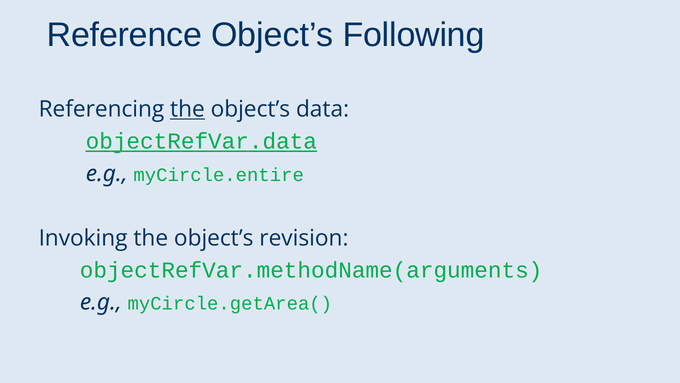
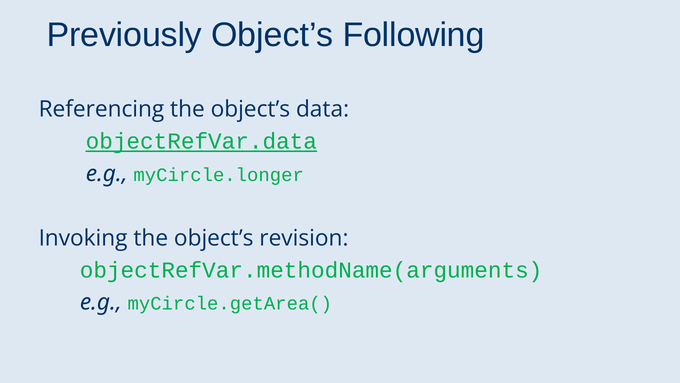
Reference: Reference -> Previously
the at (187, 109) underline: present -> none
myCircle.entire: myCircle.entire -> myCircle.longer
